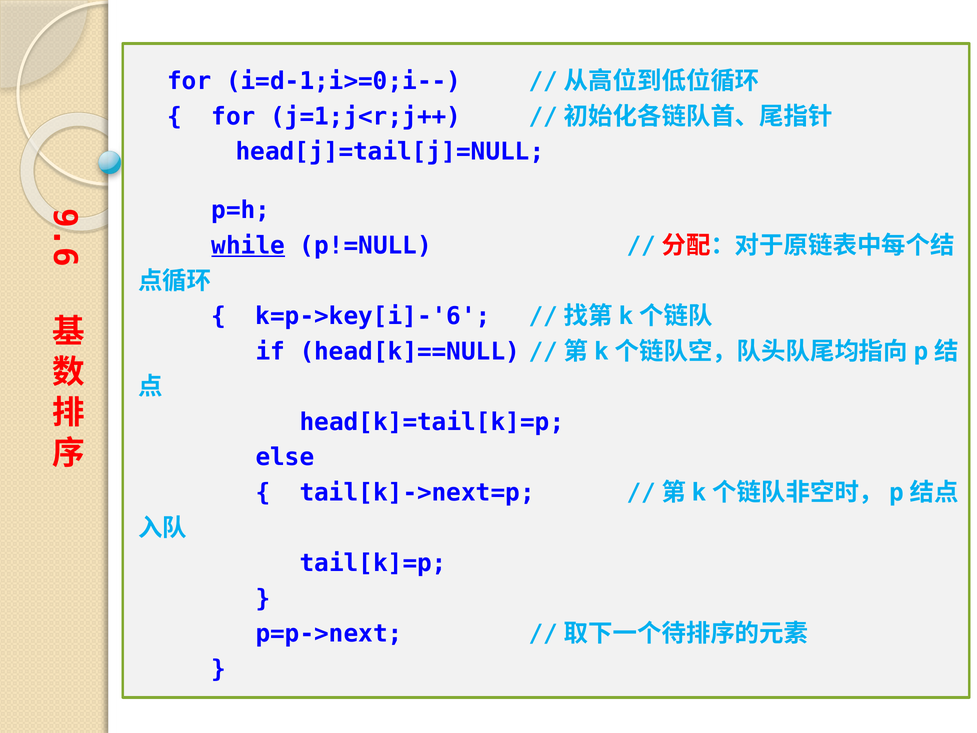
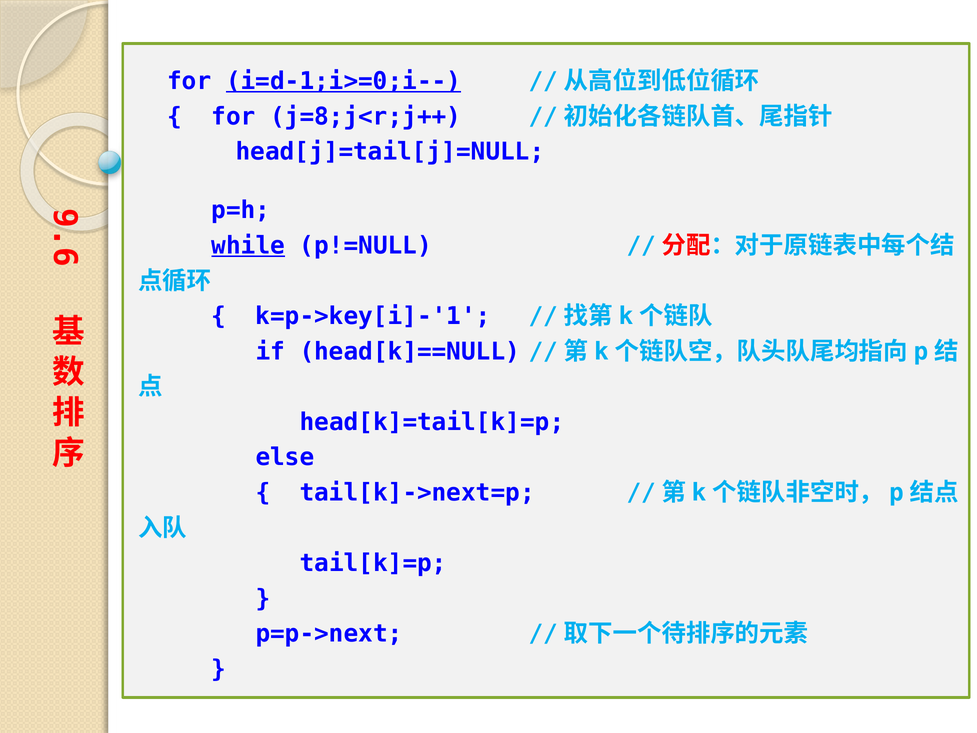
i=d-1;i>=0;i-- underline: none -> present
j=1;j<r;j++: j=1;j<r;j++ -> j=8;j<r;j++
k=p->key[i]-'6: k=p->key[i]-'6 -> k=p->key[i]-'1
